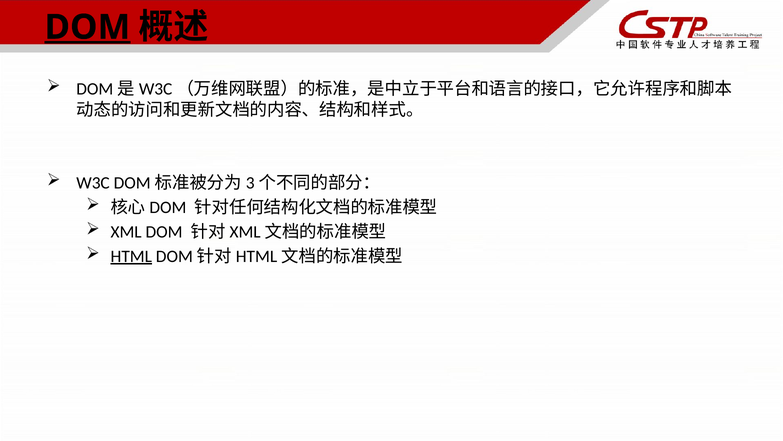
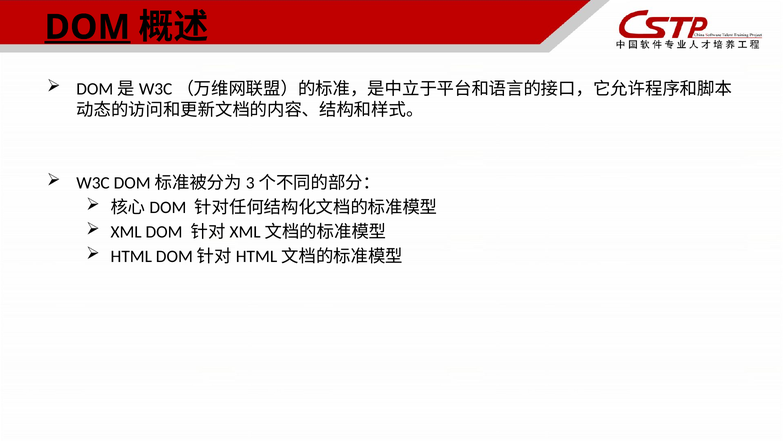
HTML underline: present -> none
